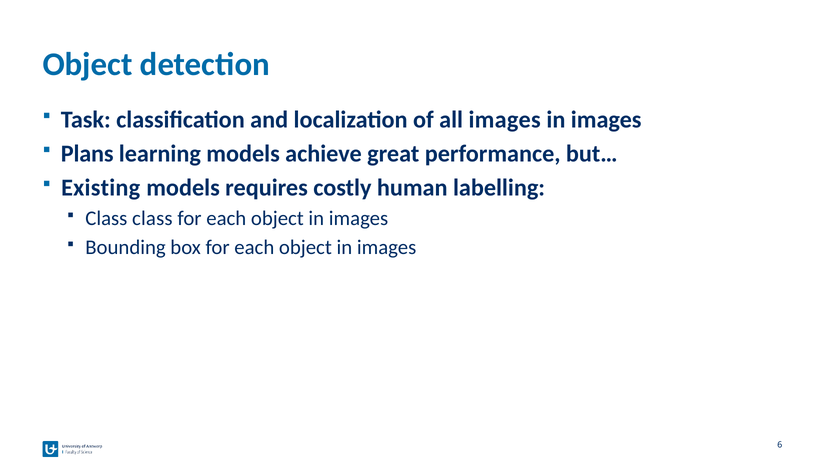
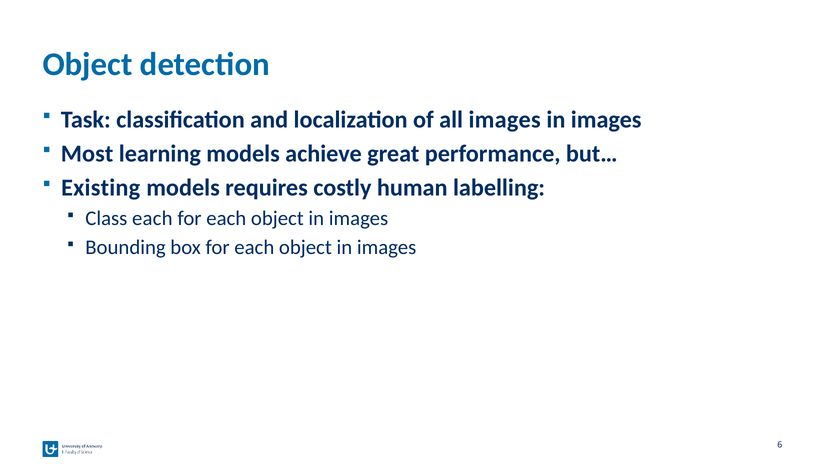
Plans: Plans -> Most
Class class: class -> each
